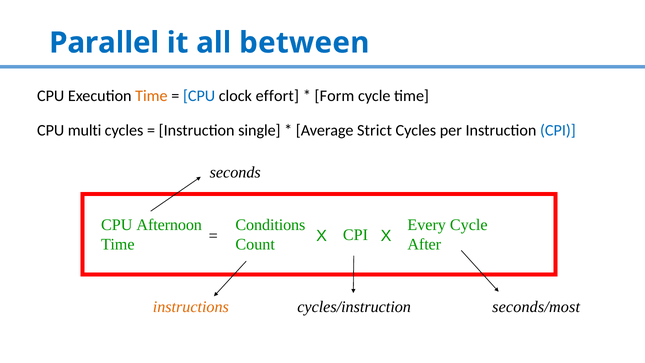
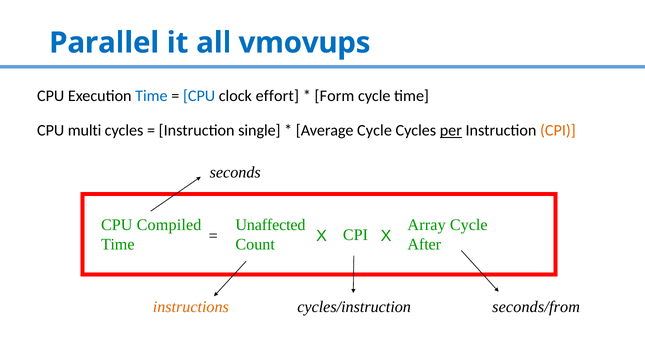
between: between -> vmovups
Time at (151, 96) colour: orange -> blue
Average Strict: Strict -> Cycle
per underline: none -> present
CPI at (558, 131) colour: blue -> orange
Afternoon: Afternoon -> Compiled
Conditions: Conditions -> Unaffected
Every: Every -> Array
seconds/most: seconds/most -> seconds/from
